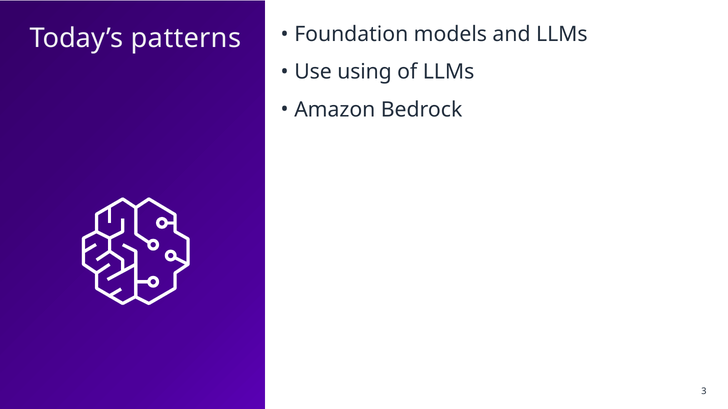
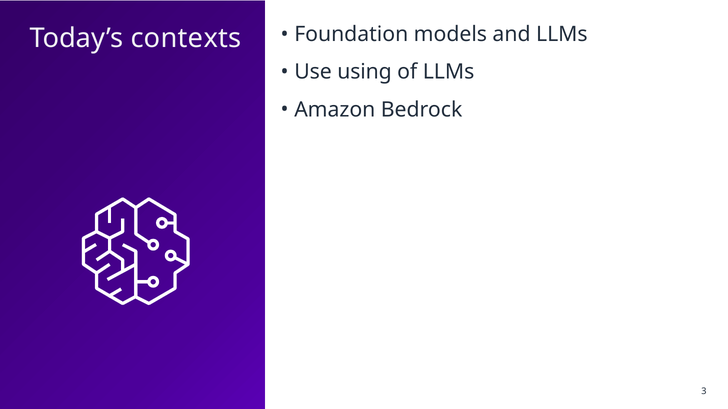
patterns: patterns -> contexts
